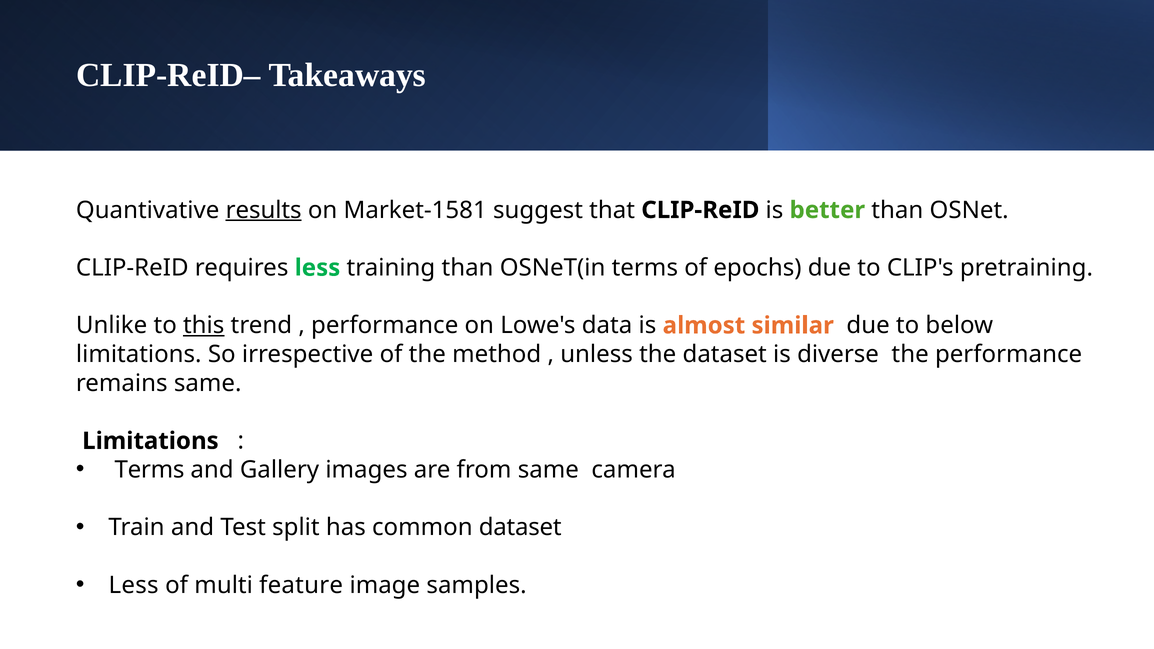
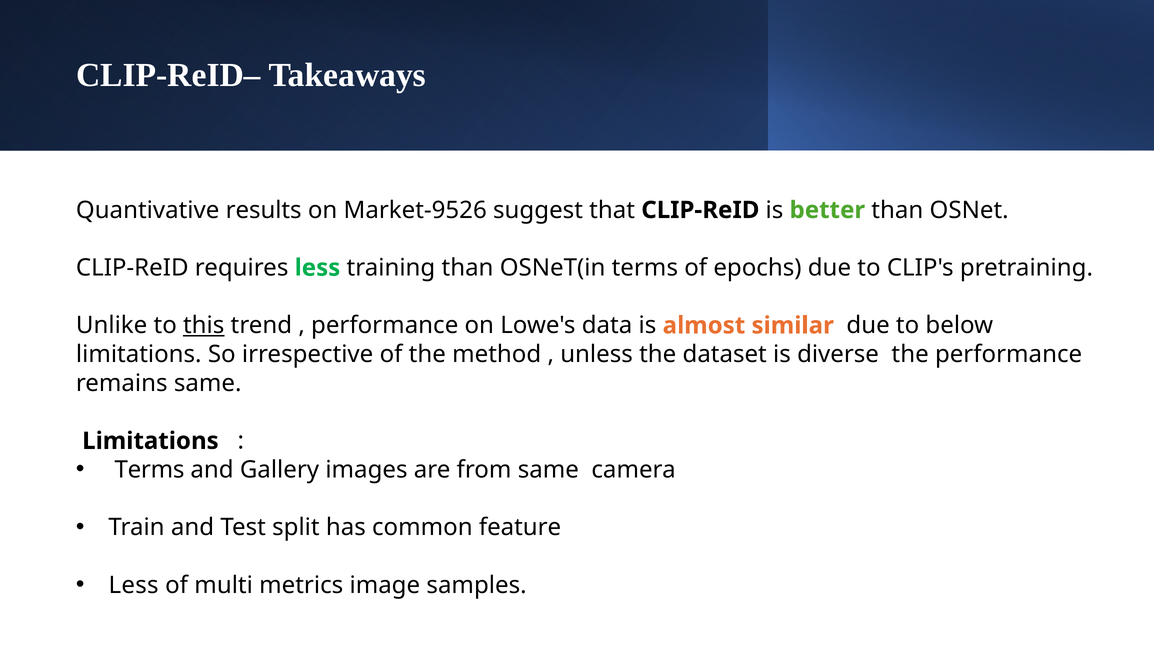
results underline: present -> none
Market-1581: Market-1581 -> Market-9526
common dataset: dataset -> feature
feature: feature -> metrics
